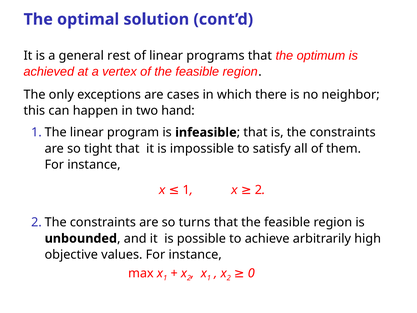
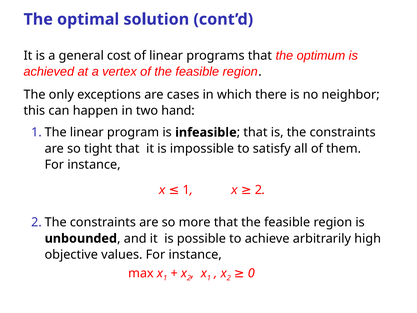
rest: rest -> cost
turns: turns -> more
